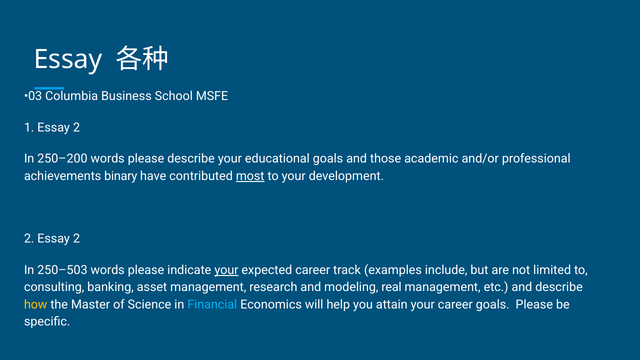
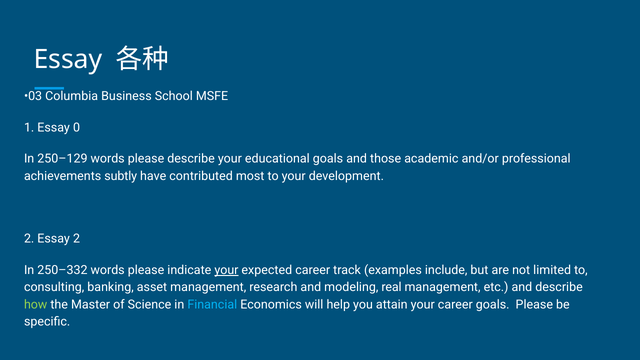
1 Essay 2: 2 -> 0
250–200: 250–200 -> 250–129
binary: binary -> subtly
most underline: present -> none
250–503: 250–503 -> 250–332
how colour: yellow -> light green
